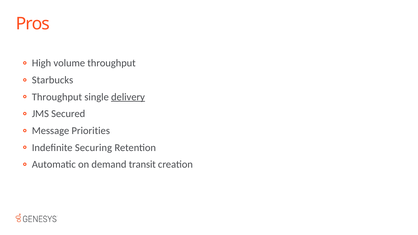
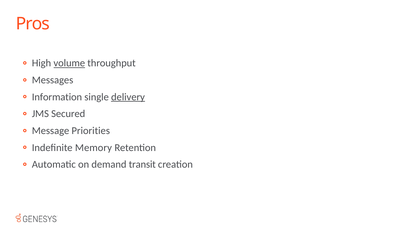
volume underline: none -> present
Starbucks: Starbucks -> Messages
Throughput at (57, 97): Throughput -> Information
Securing: Securing -> Memory
